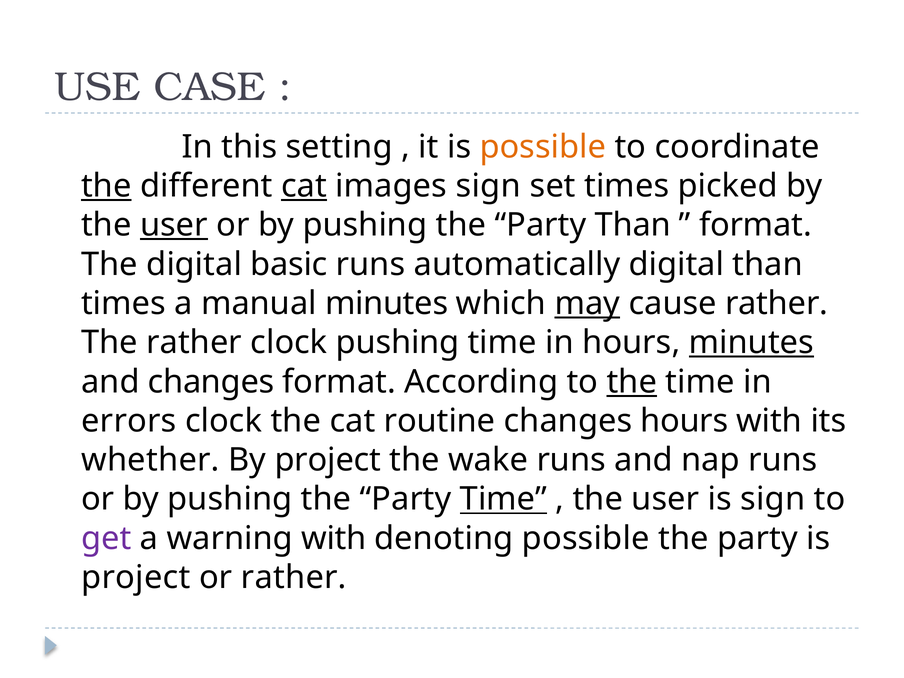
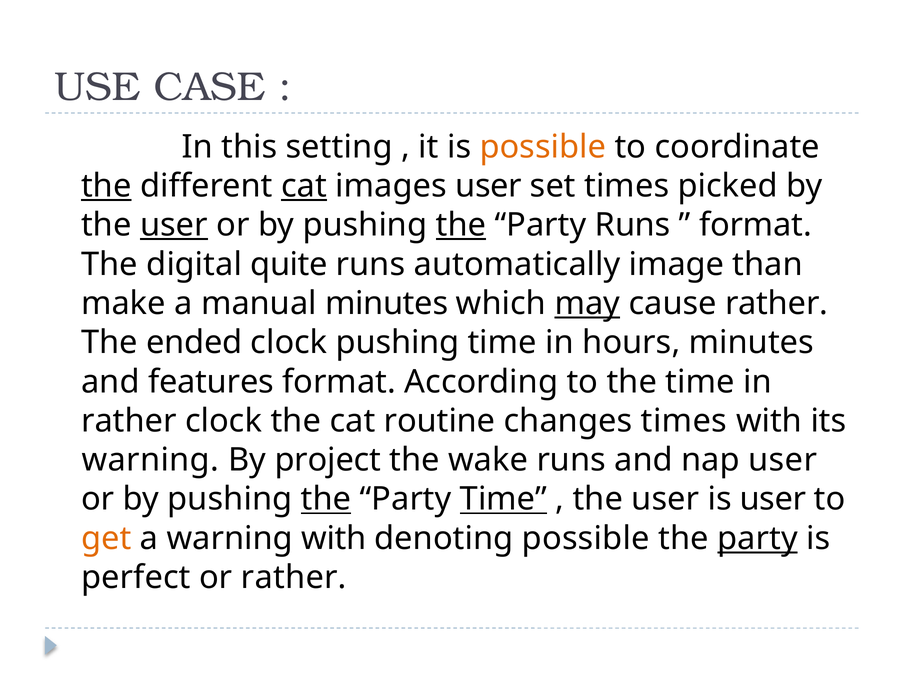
images sign: sign -> user
the at (461, 225) underline: none -> present
Party Than: Than -> Runs
basic: basic -> quite
automatically digital: digital -> image
times at (123, 303): times -> make
The rather: rather -> ended
minutes at (751, 343) underline: present -> none
and changes: changes -> features
the at (632, 382) underline: present -> none
errors at (129, 421): errors -> rather
changes hours: hours -> times
whether at (150, 460): whether -> warning
nap runs: runs -> user
the at (326, 499) underline: none -> present
is sign: sign -> user
get colour: purple -> orange
party at (758, 538) underline: none -> present
project at (136, 578): project -> perfect
